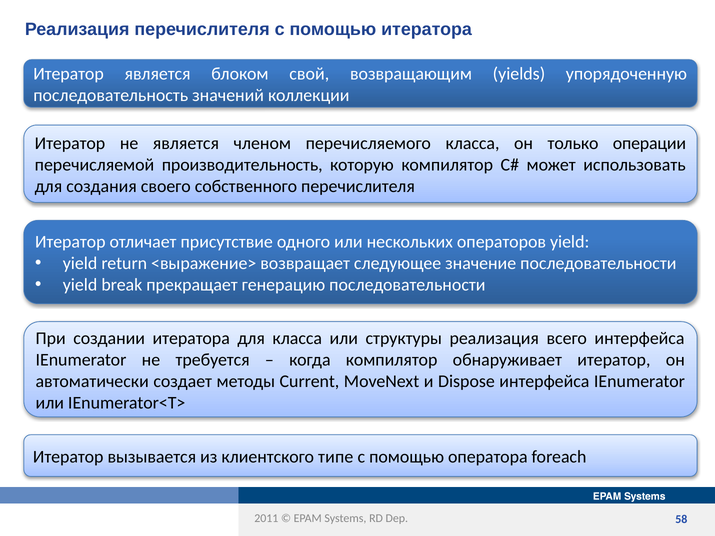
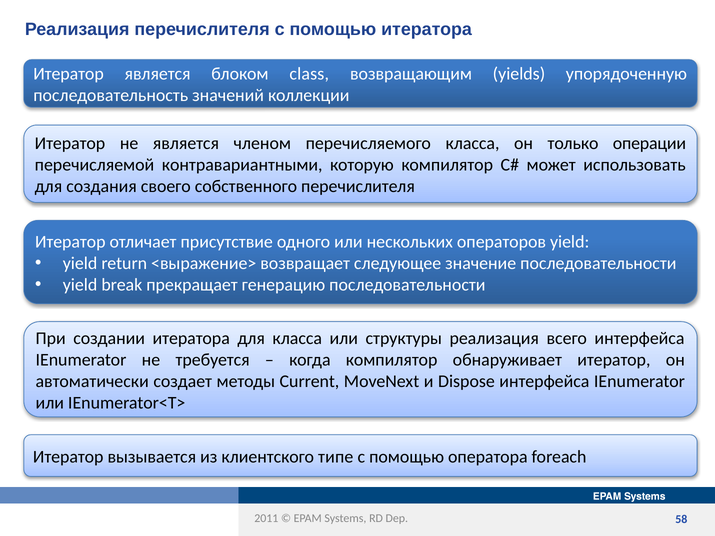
свой: свой -> class
производительность: производительность -> контравариантными
